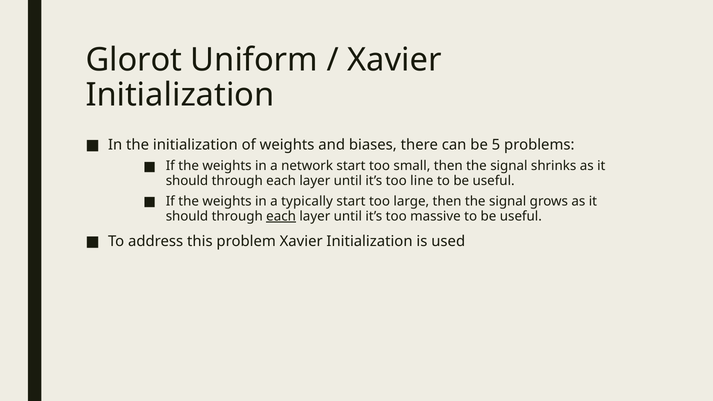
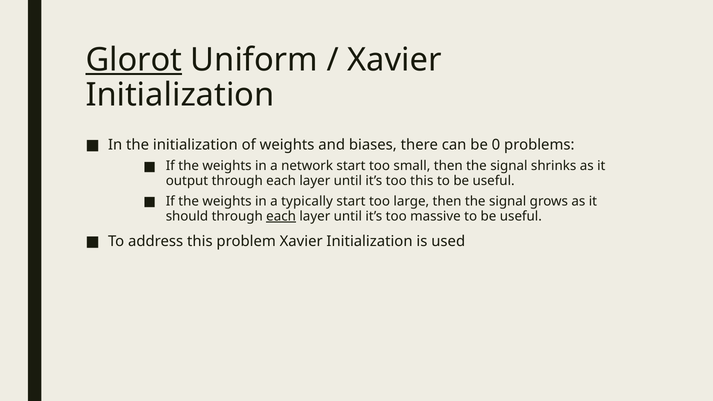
Glorot underline: none -> present
5: 5 -> 0
should at (187, 181): should -> output
too line: line -> this
